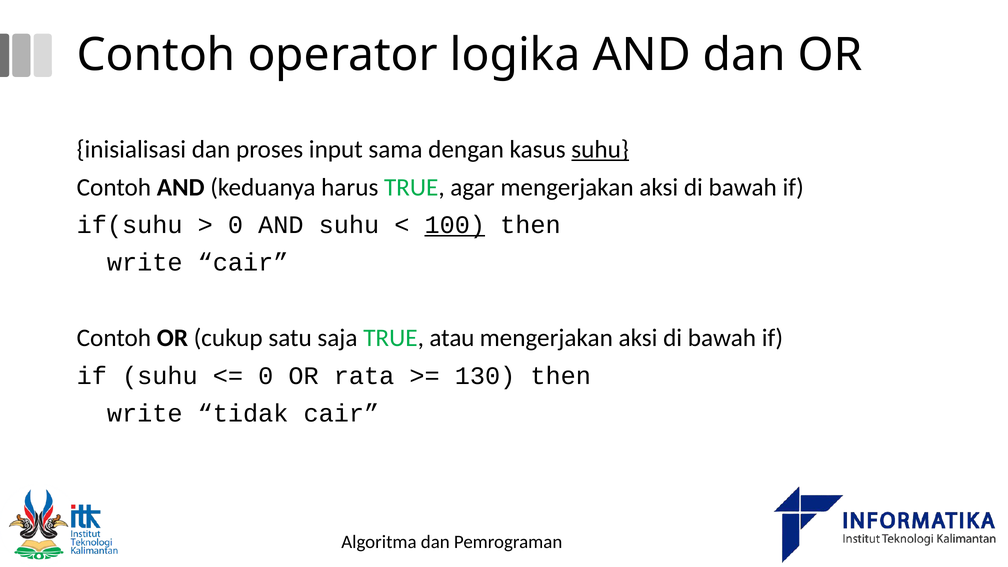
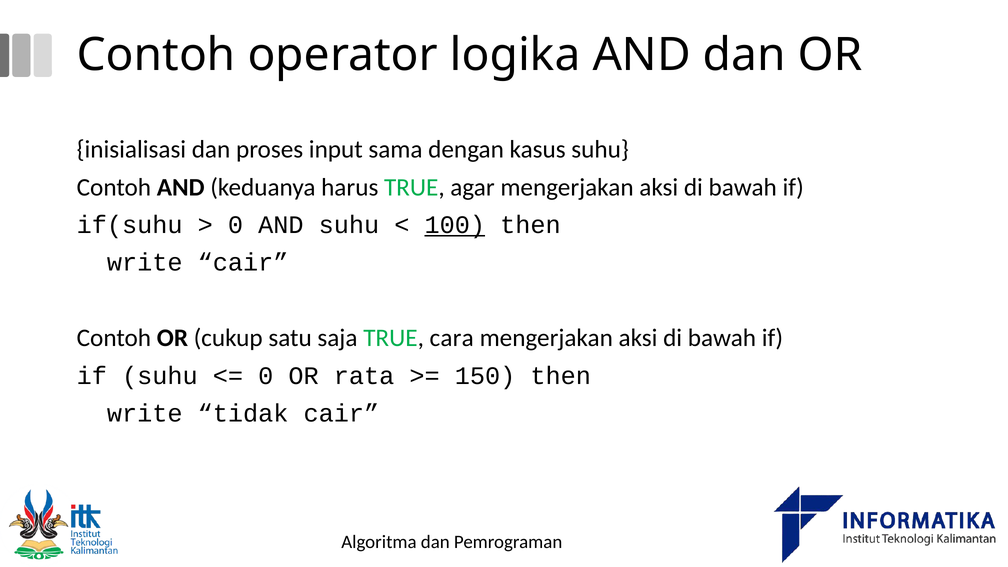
suhu at (600, 149) underline: present -> none
atau: atau -> cara
130: 130 -> 150
